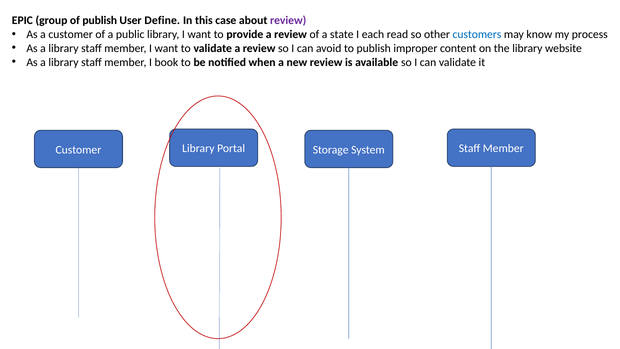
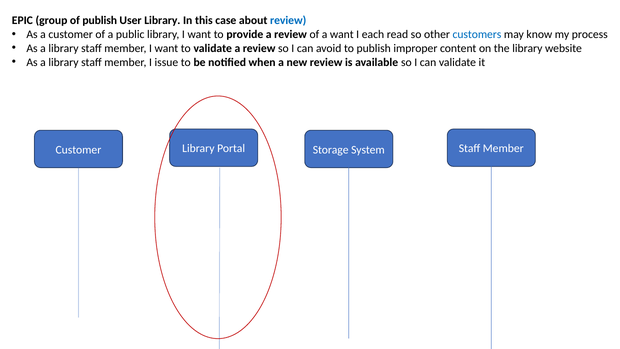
User Define: Define -> Library
review at (288, 20) colour: purple -> blue
a state: state -> want
book: book -> issue
